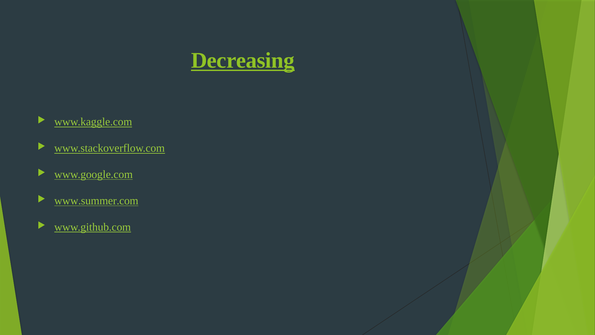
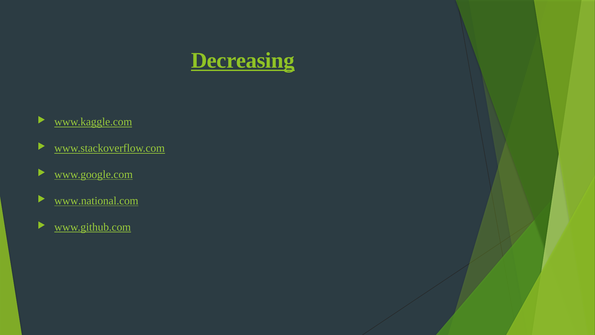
www.summer.com: www.summer.com -> www.national.com
